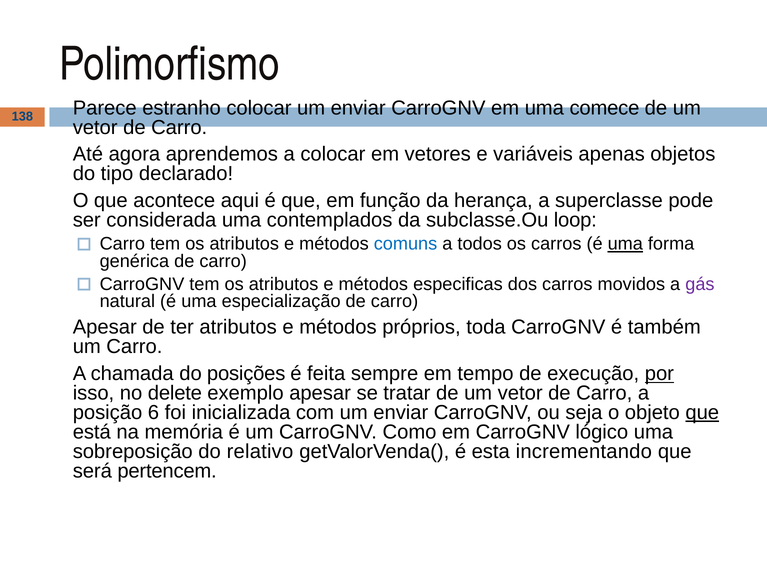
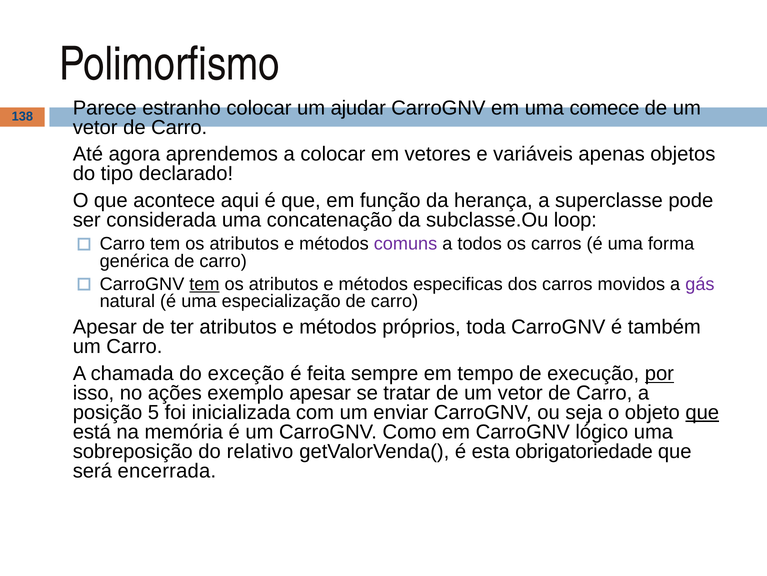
colocar um enviar: enviar -> ajudar
contemplados: contemplados -> concatenação
comuns colour: blue -> purple
uma at (625, 244) underline: present -> none
tem at (204, 284) underline: none -> present
posições: posições -> exceção
delete: delete -> ações
6: 6 -> 5
incrementando: incrementando -> obrigatoriedade
pertencem: pertencem -> encerrada
